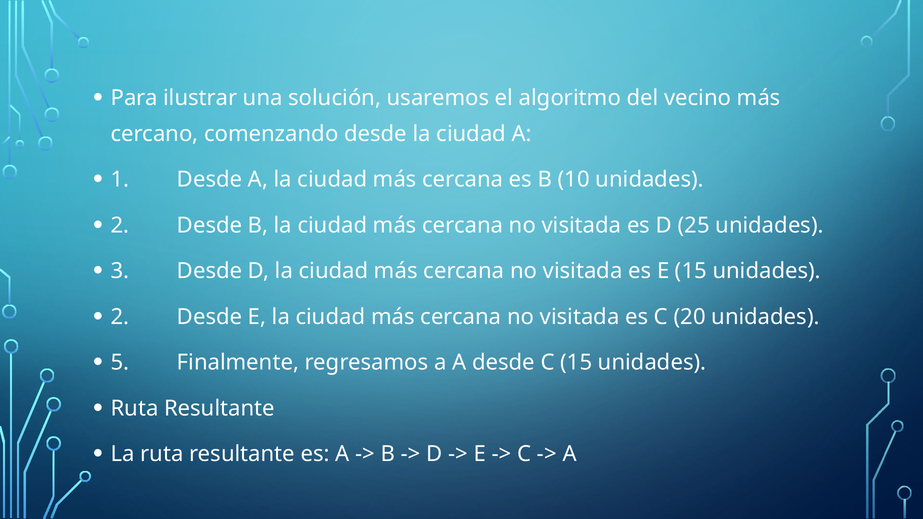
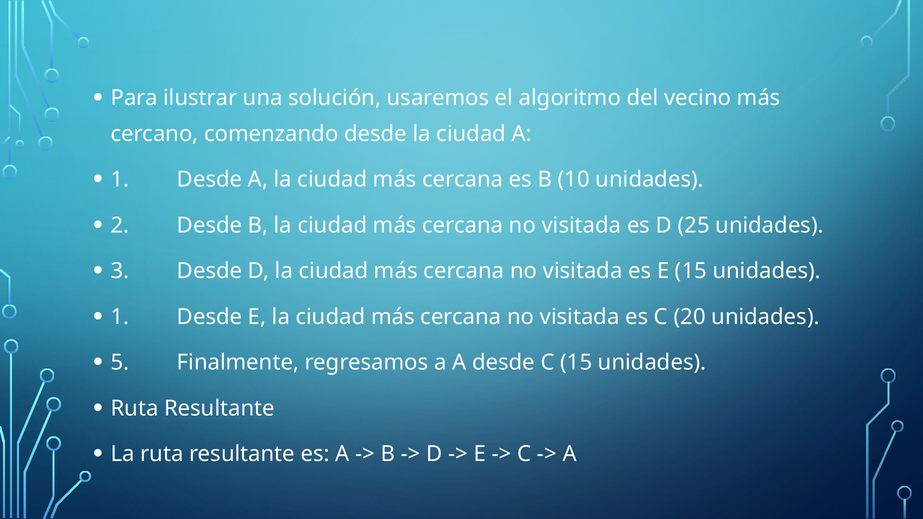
2 at (120, 317): 2 -> 1
